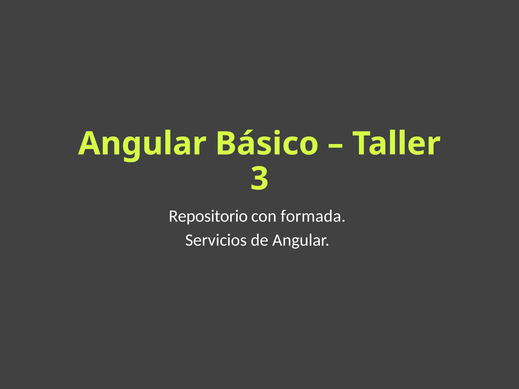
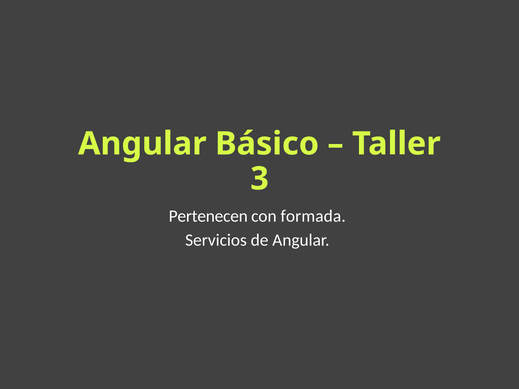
Repositorio: Repositorio -> Pertenecen
